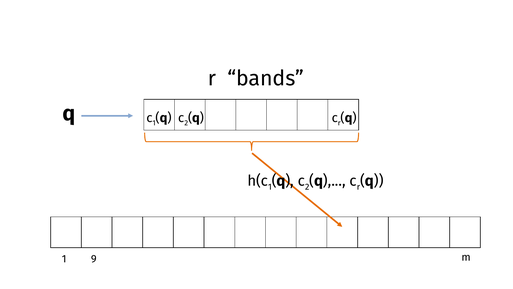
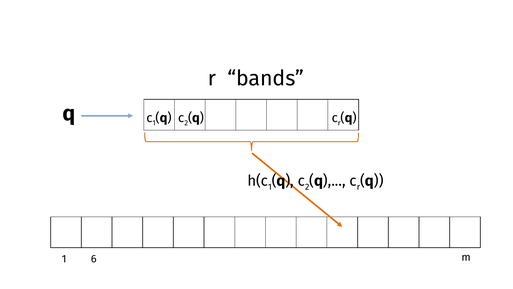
9: 9 -> 6
